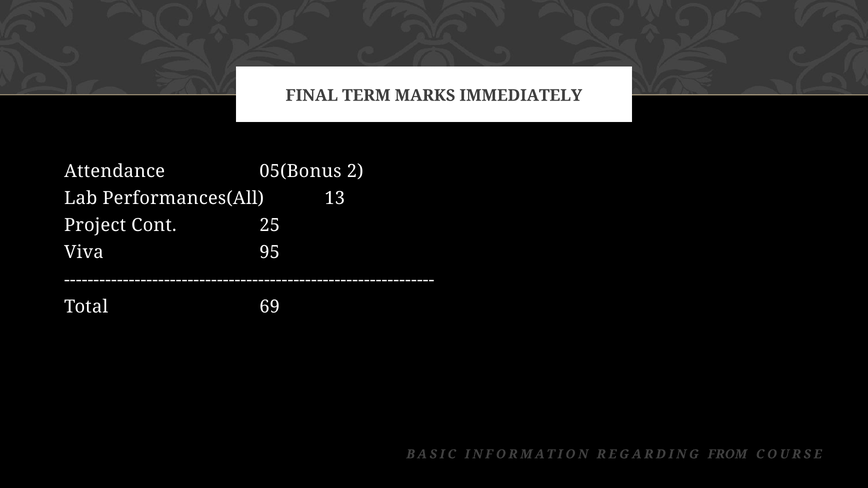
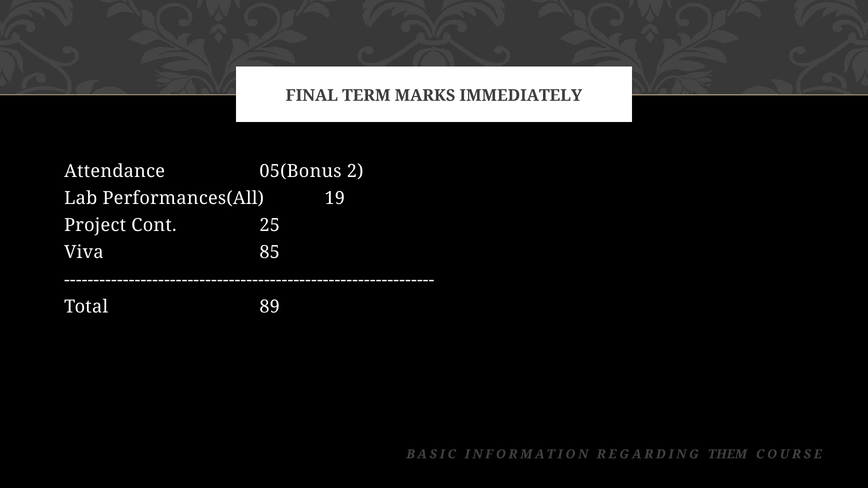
13: 13 -> 19
95: 95 -> 85
69: 69 -> 89
FROM: FROM -> THEM
